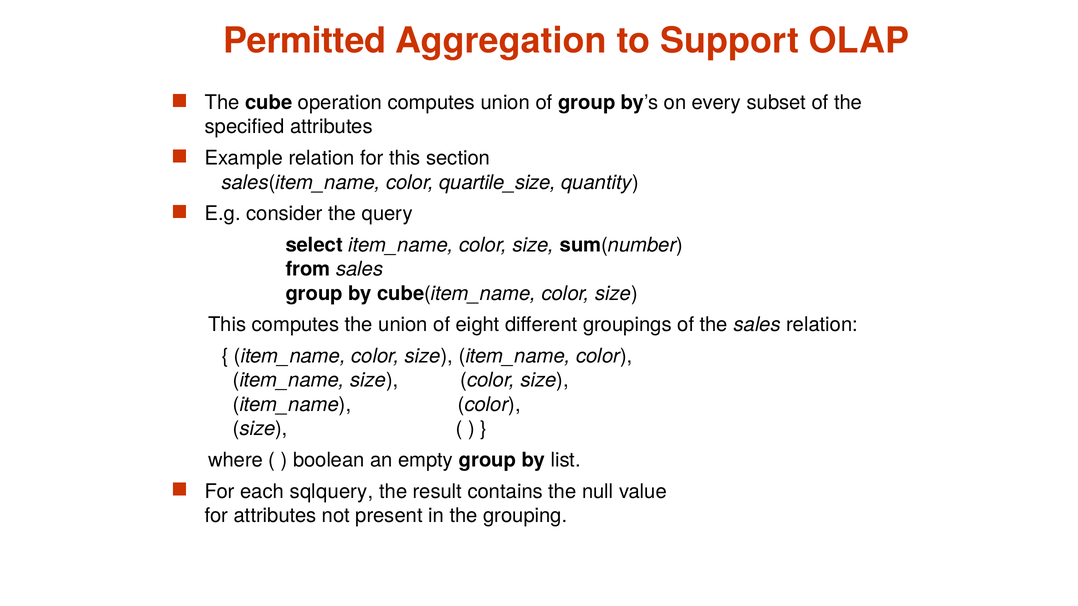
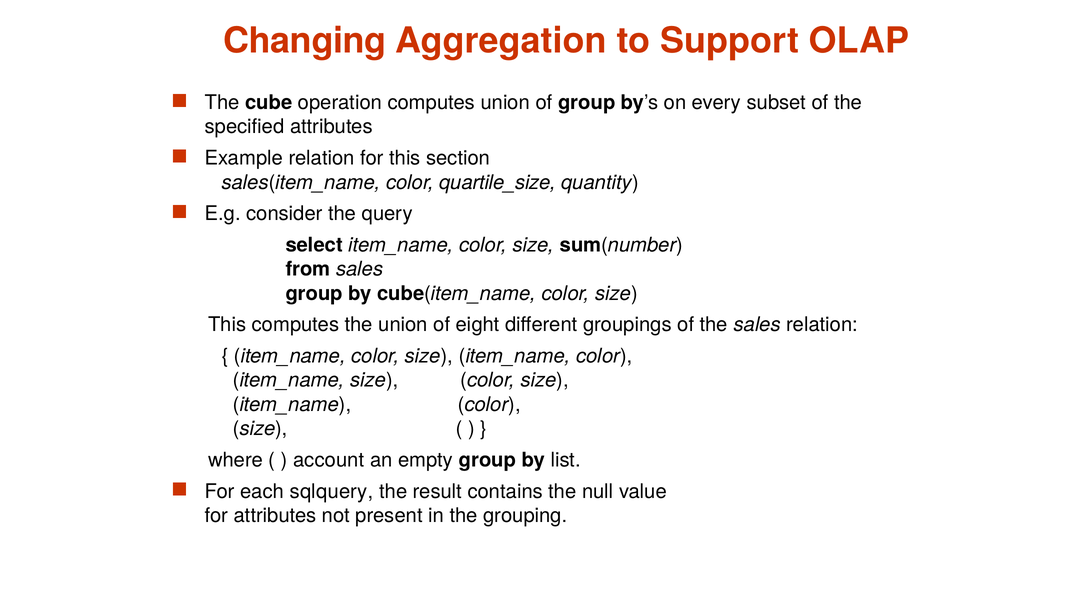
Permitted: Permitted -> Changing
boolean: boolean -> account
